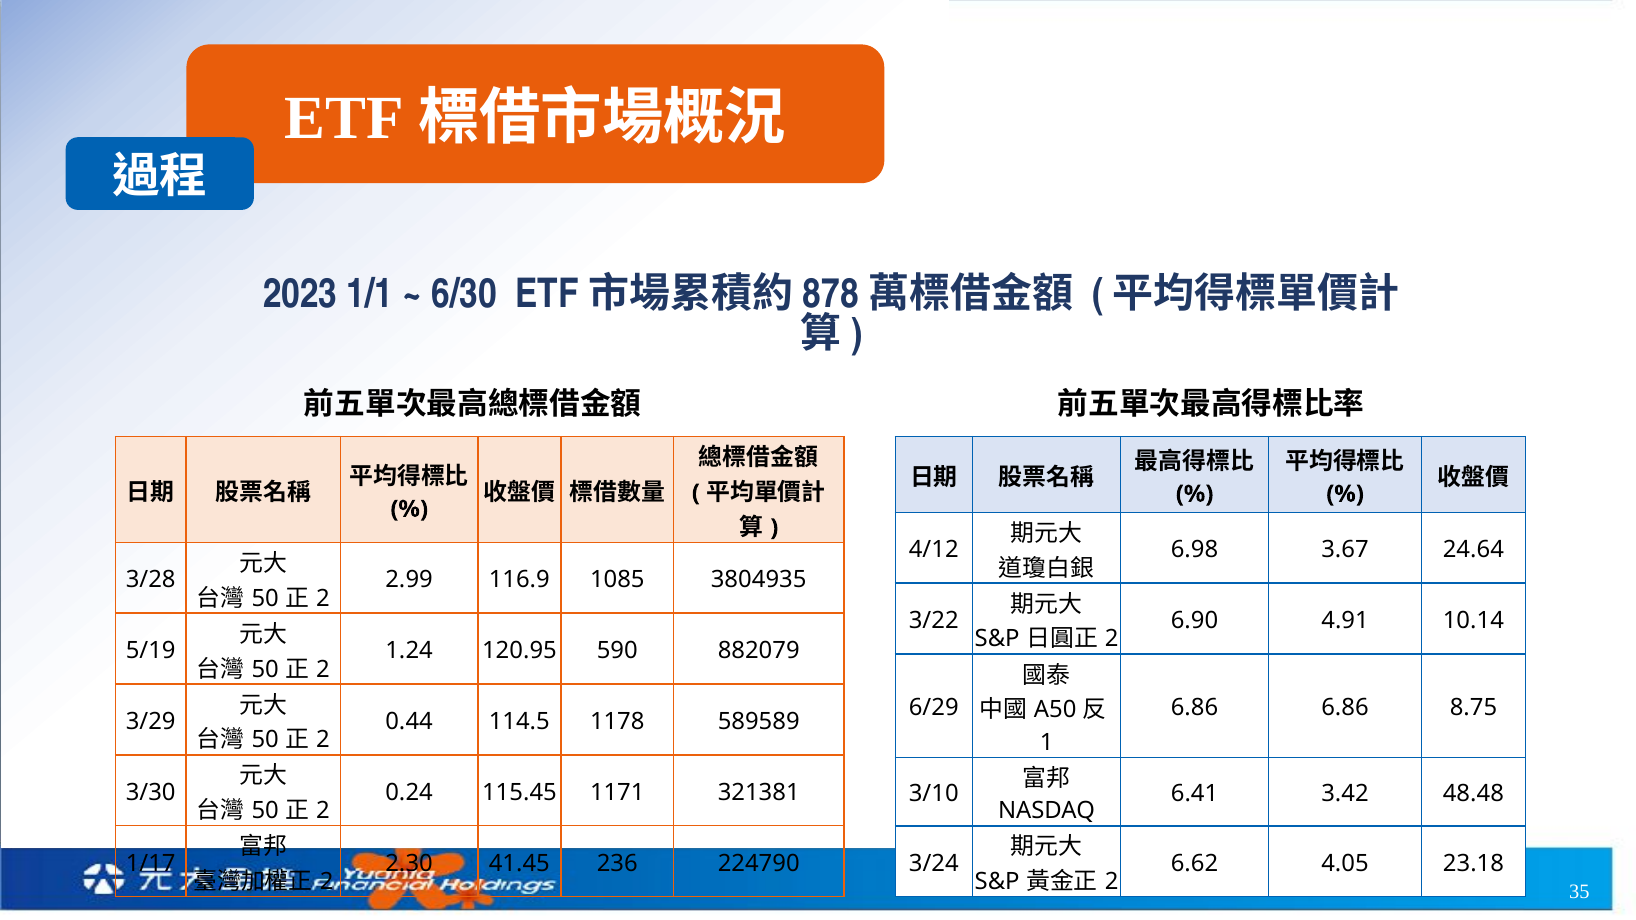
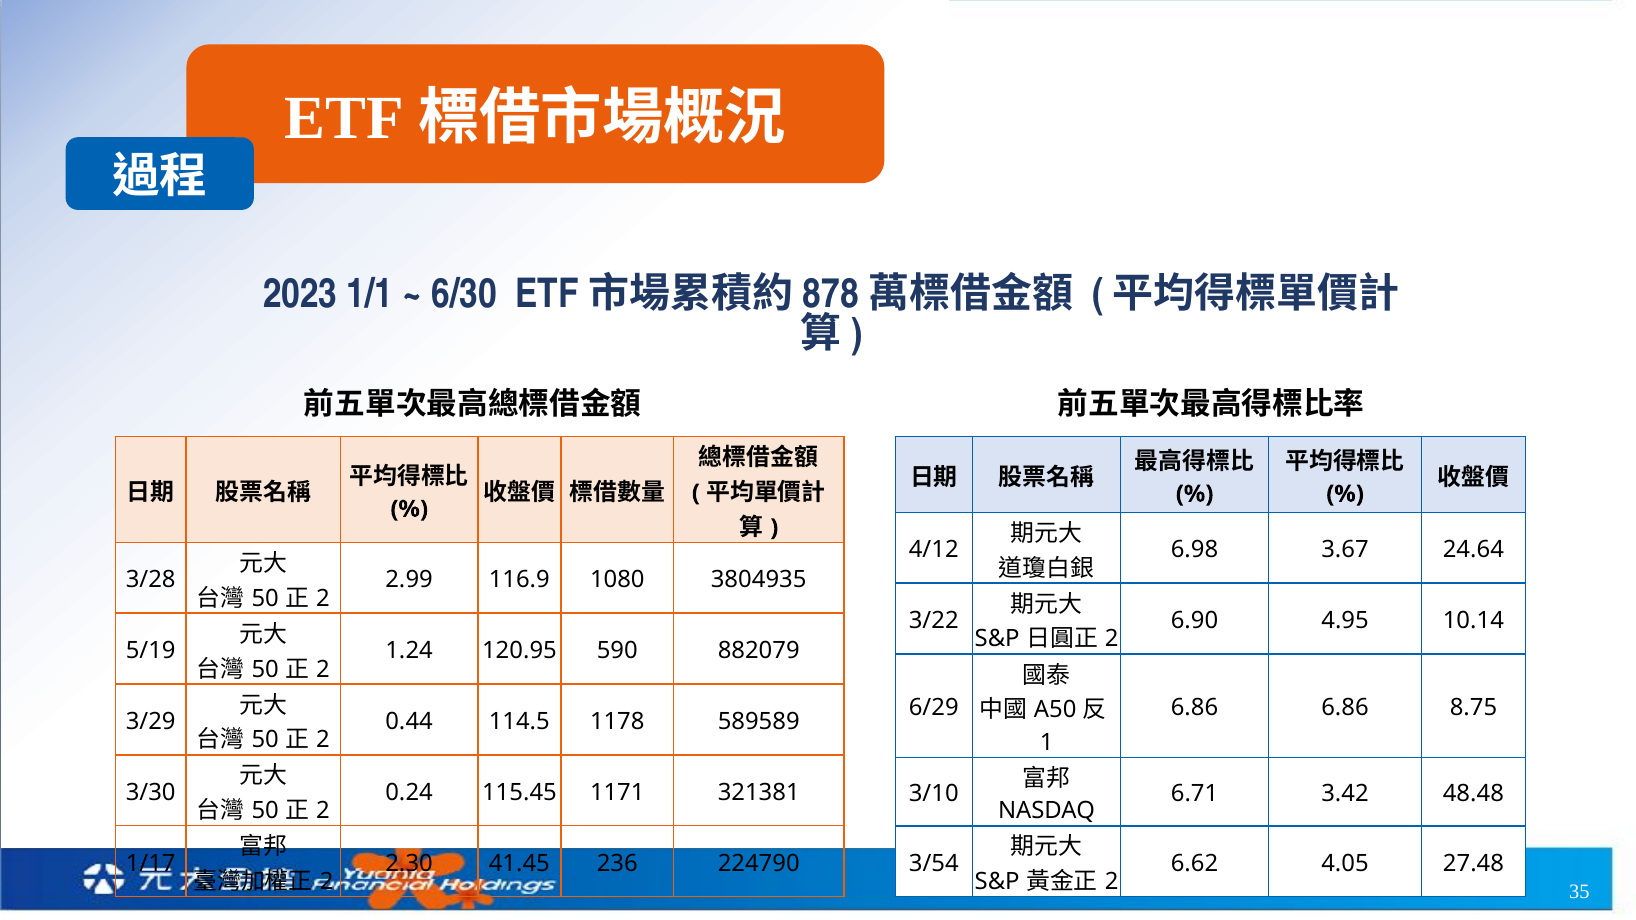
1085: 1085 -> 1080
4.91: 4.91 -> 4.95
6.41: 6.41 -> 6.71
3/24: 3/24 -> 3/54
23.18: 23.18 -> 27.48
